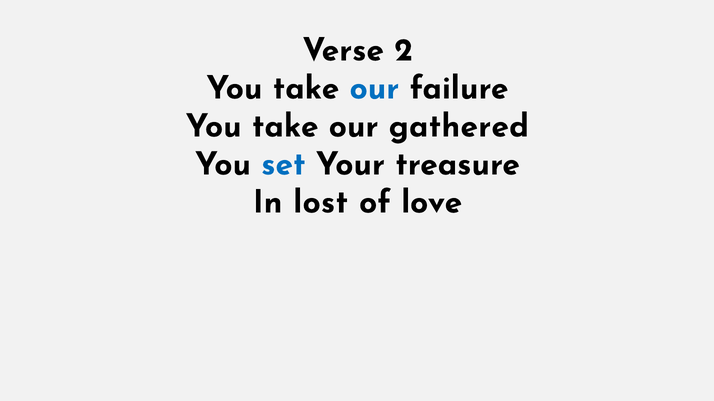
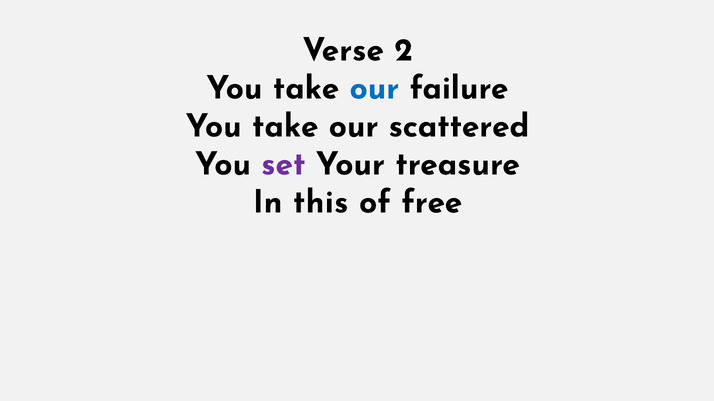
gathered: gathered -> scattered
set colour: blue -> purple
lost: lost -> this
love: love -> free
